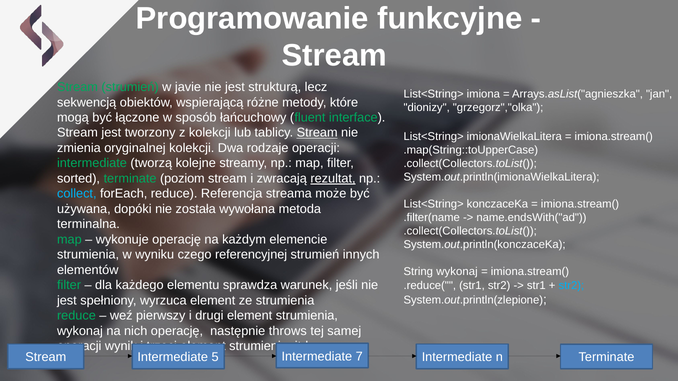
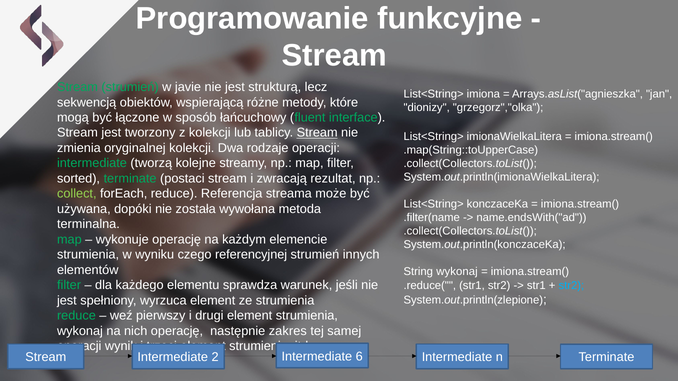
poziom: poziom -> postaci
rezultat underline: present -> none
collect colour: light blue -> light green
throws: throws -> zakres
5: 5 -> 2
7: 7 -> 6
